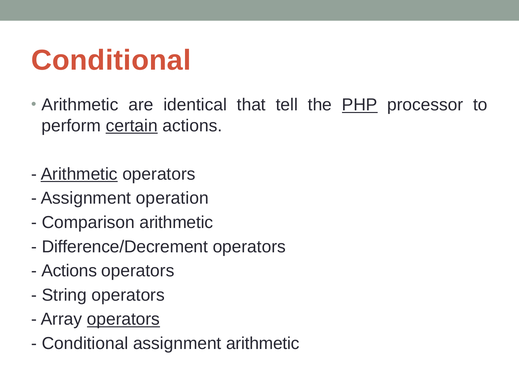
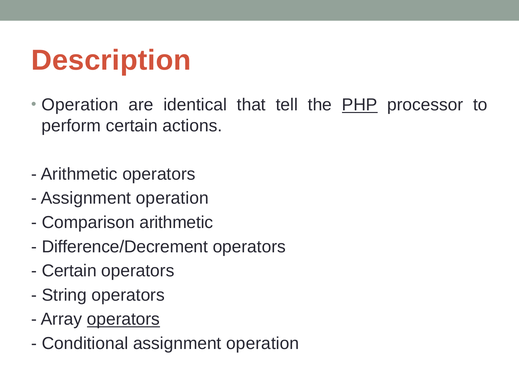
Conditional at (111, 60): Conditional -> Description
Arithmetic at (80, 105): Arithmetic -> Operation
certain at (132, 126) underline: present -> none
Arithmetic at (79, 174) underline: present -> none
Actions at (69, 271): Actions -> Certain
Conditional assignment arithmetic: arithmetic -> operation
